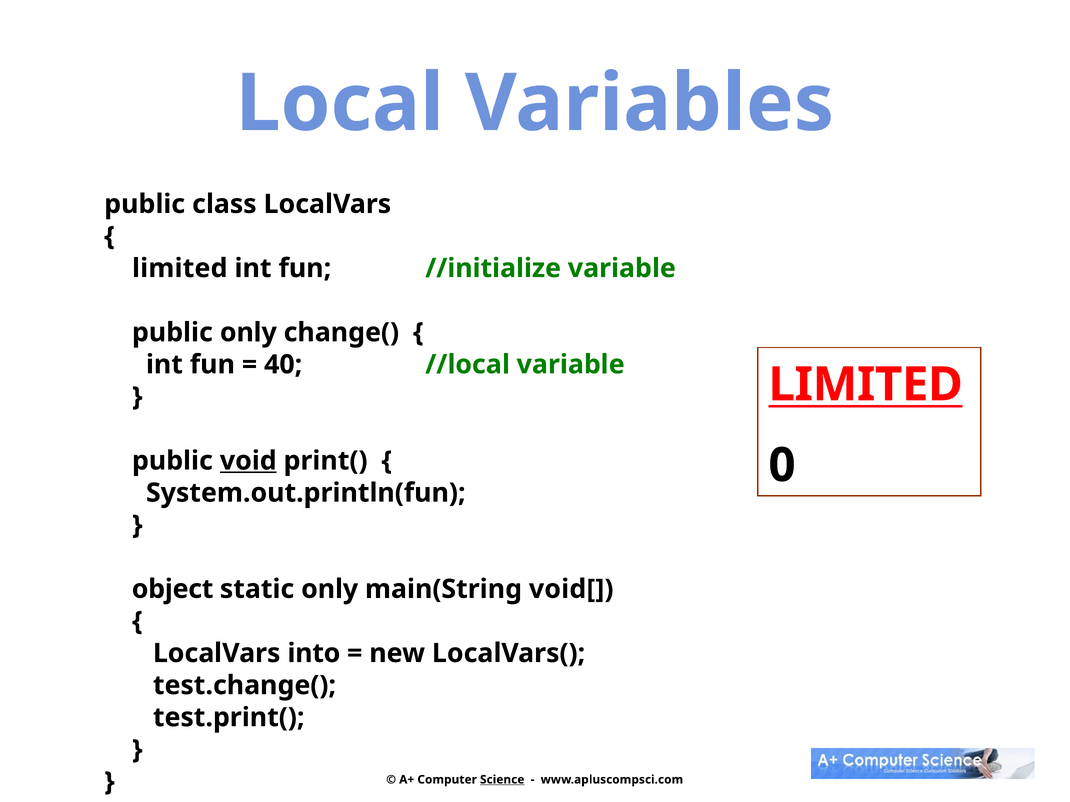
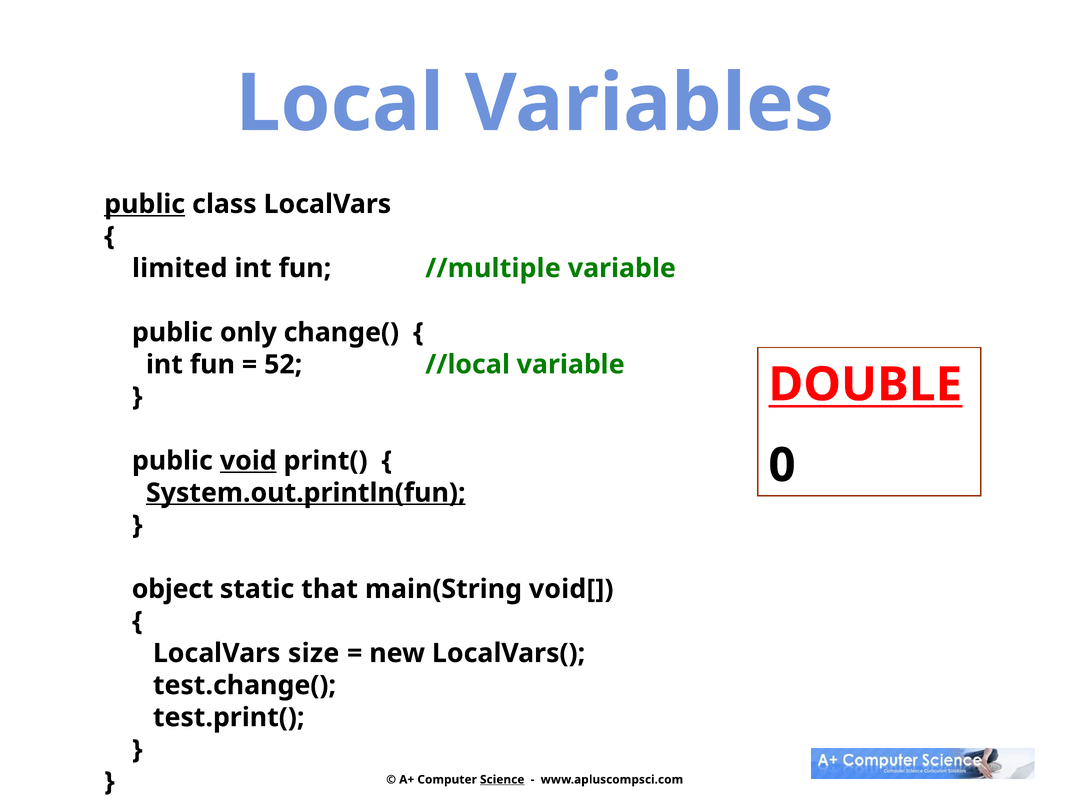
public at (145, 204) underline: none -> present
//initialize: //initialize -> //multiple
40: 40 -> 52
LIMITED at (866, 385): LIMITED -> DOUBLE
System.out.println(fun underline: none -> present
static only: only -> that
into: into -> size
